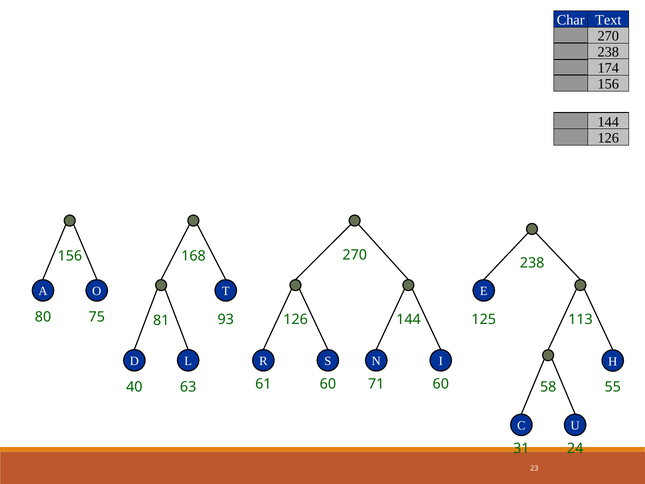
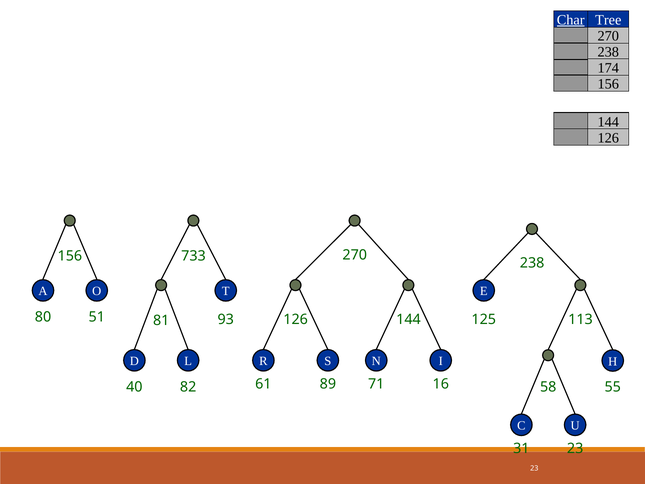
Char underline: none -> present
Text: Text -> Tree
168: 168 -> 733
75: 75 -> 51
61 60: 60 -> 89
71 60: 60 -> 16
63: 63 -> 82
31 24: 24 -> 23
